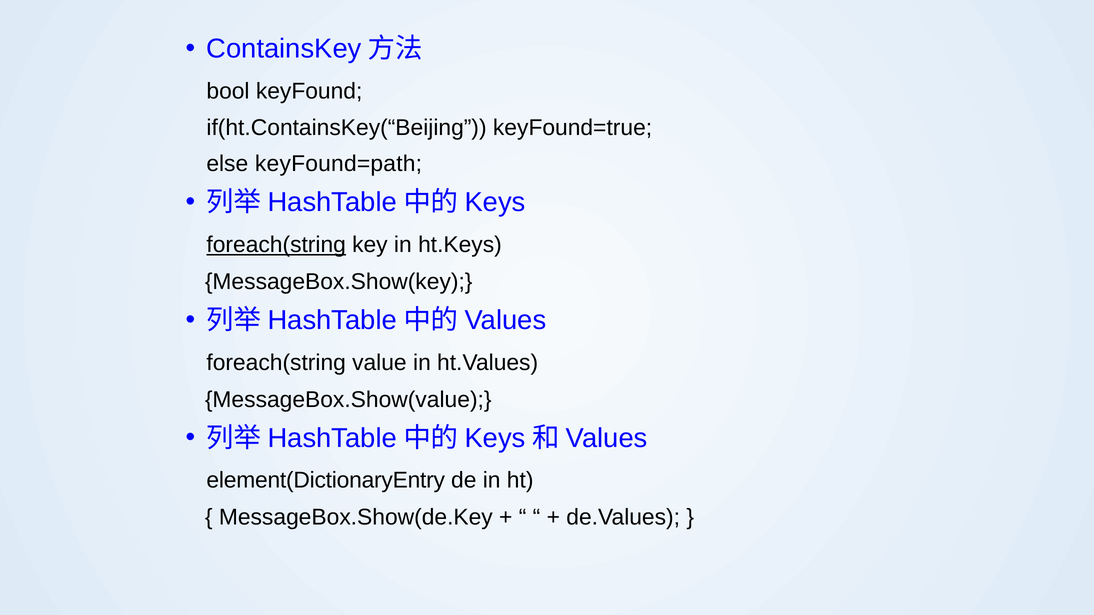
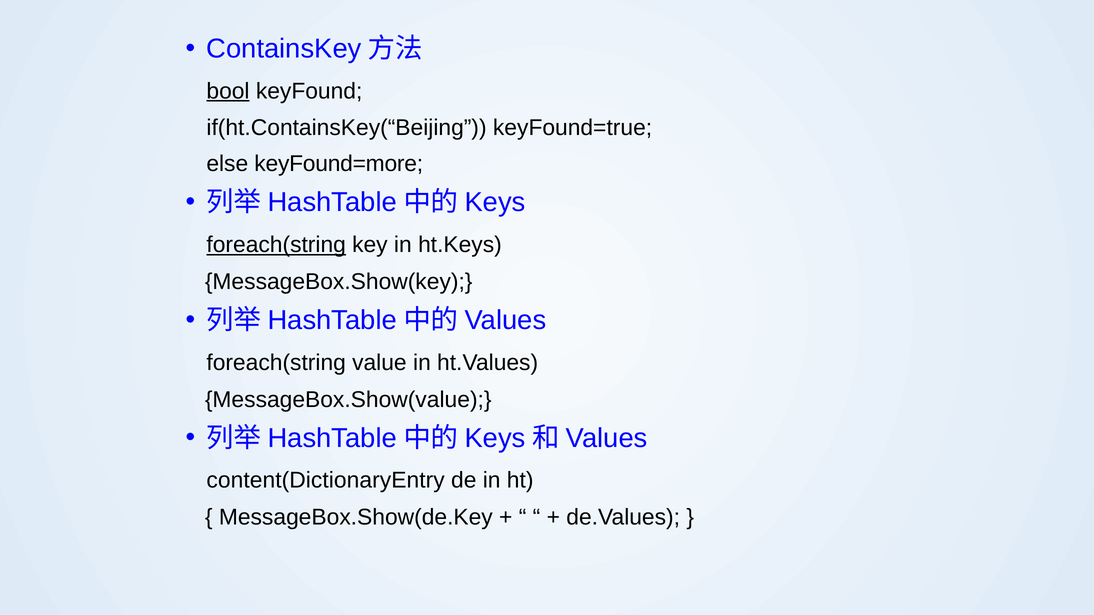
bool underline: none -> present
keyFound=path: keyFound=path -> keyFound=more
element(DictionaryEntry: element(DictionaryEntry -> content(DictionaryEntry
